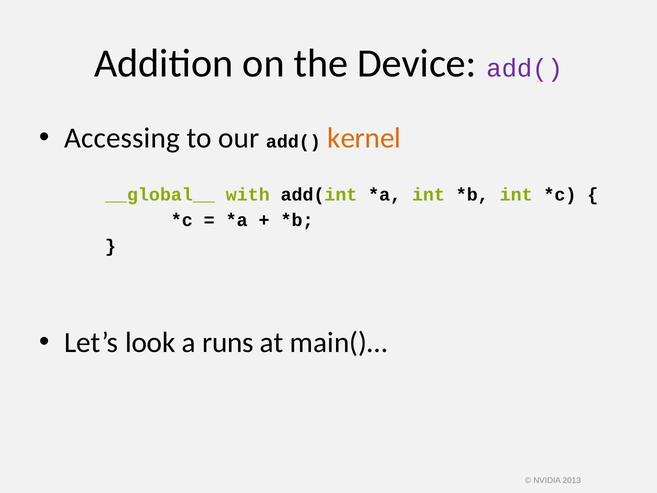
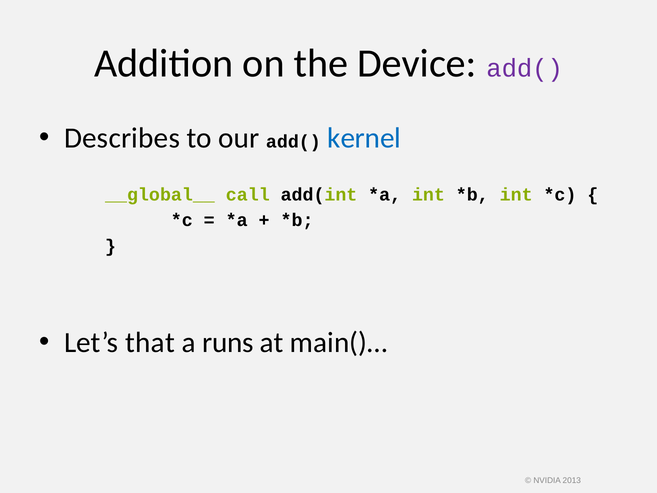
Accessing: Accessing -> Describes
kernel colour: orange -> blue
with: with -> call
look: look -> that
